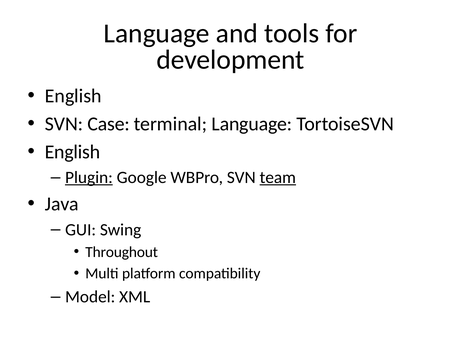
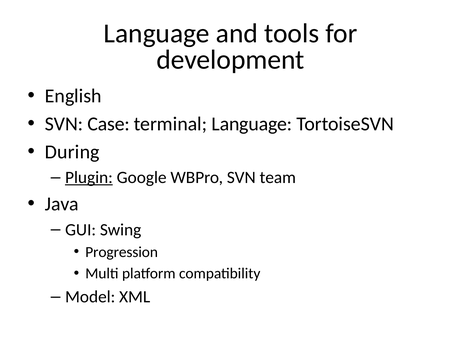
English at (72, 152): English -> During
team underline: present -> none
Throughout: Throughout -> Progression
